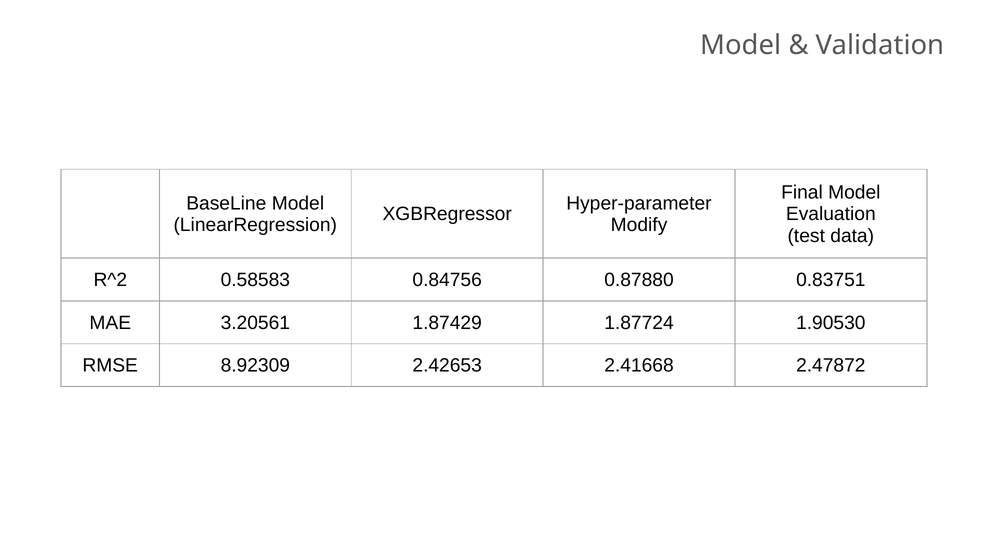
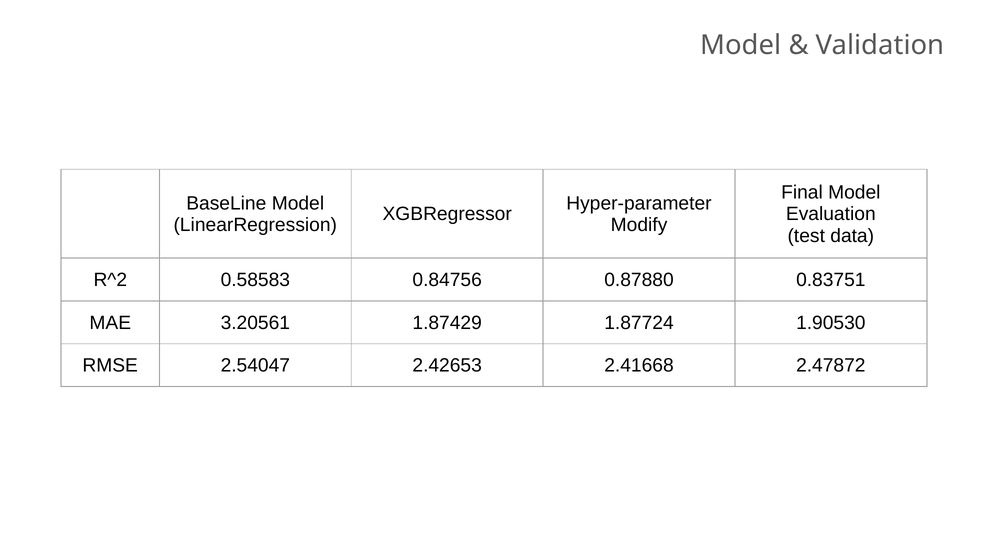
8.92309: 8.92309 -> 2.54047
